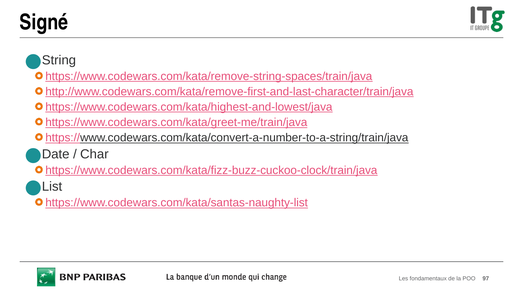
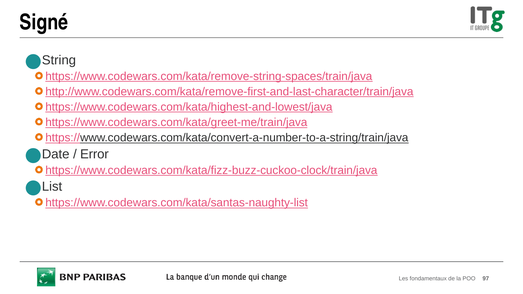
Char: Char -> Error
